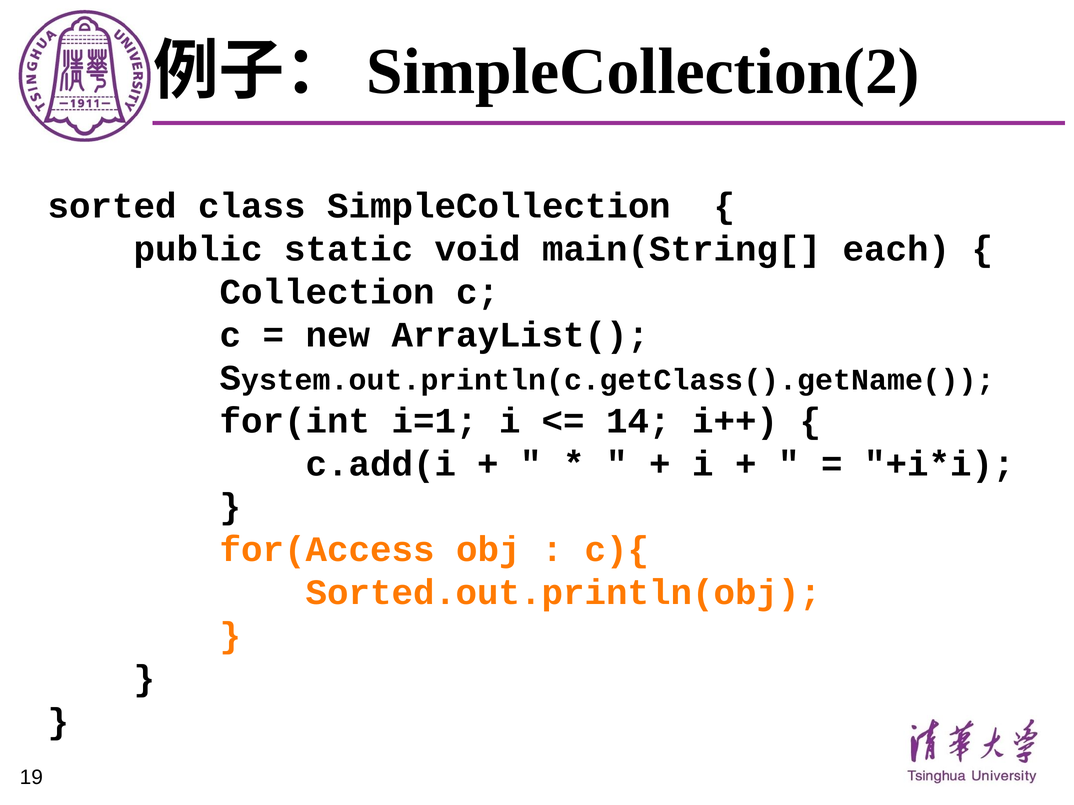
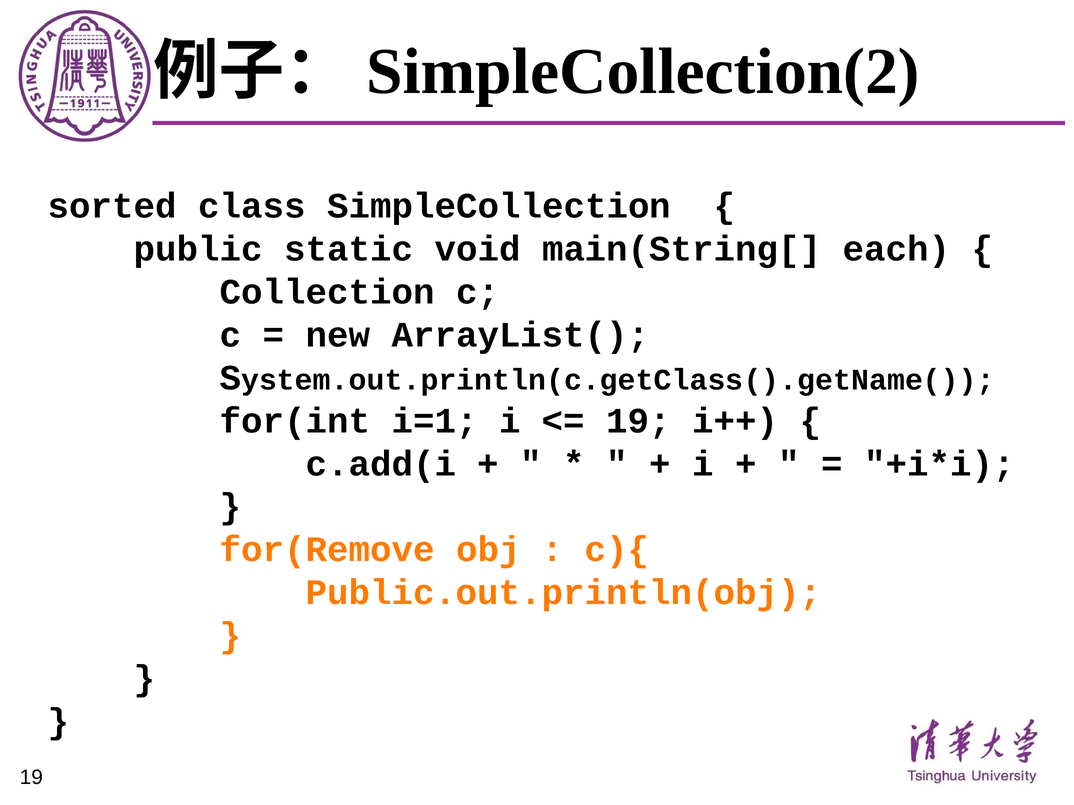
14 at (639, 421): 14 -> 19
for(Access: for(Access -> for(Remove
Sorted.out.println(obj: Sorted.out.println(obj -> Public.out.println(obj
